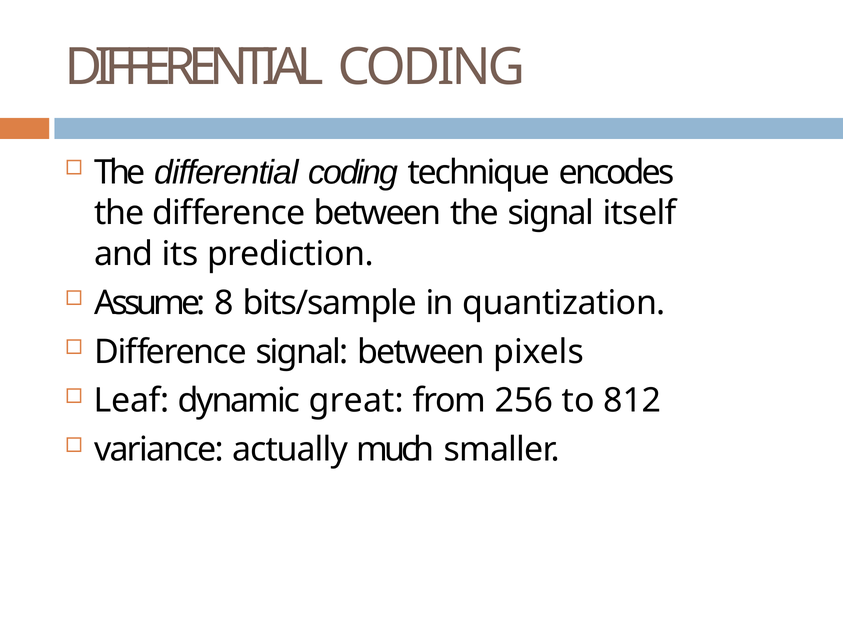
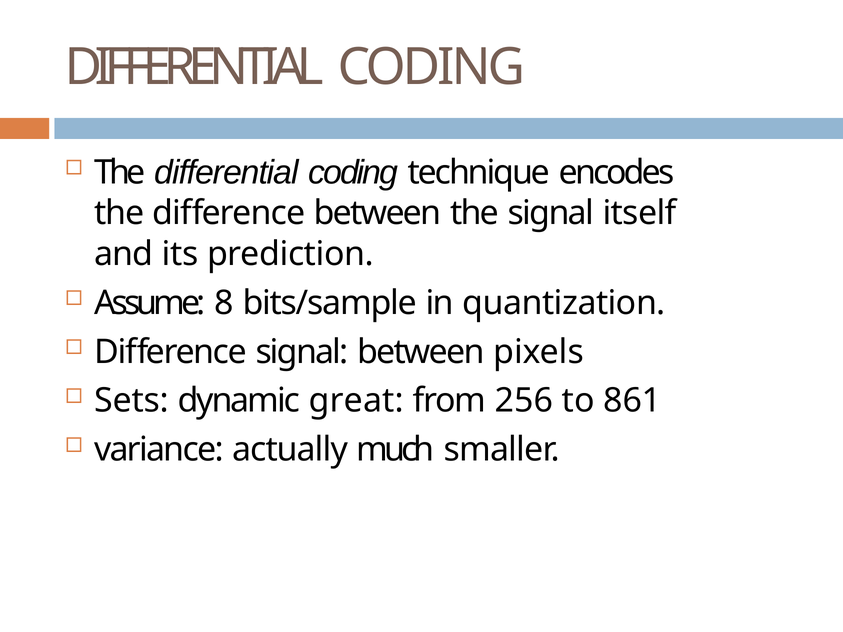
Leaf: Leaf -> Sets
812: 812 -> 861
